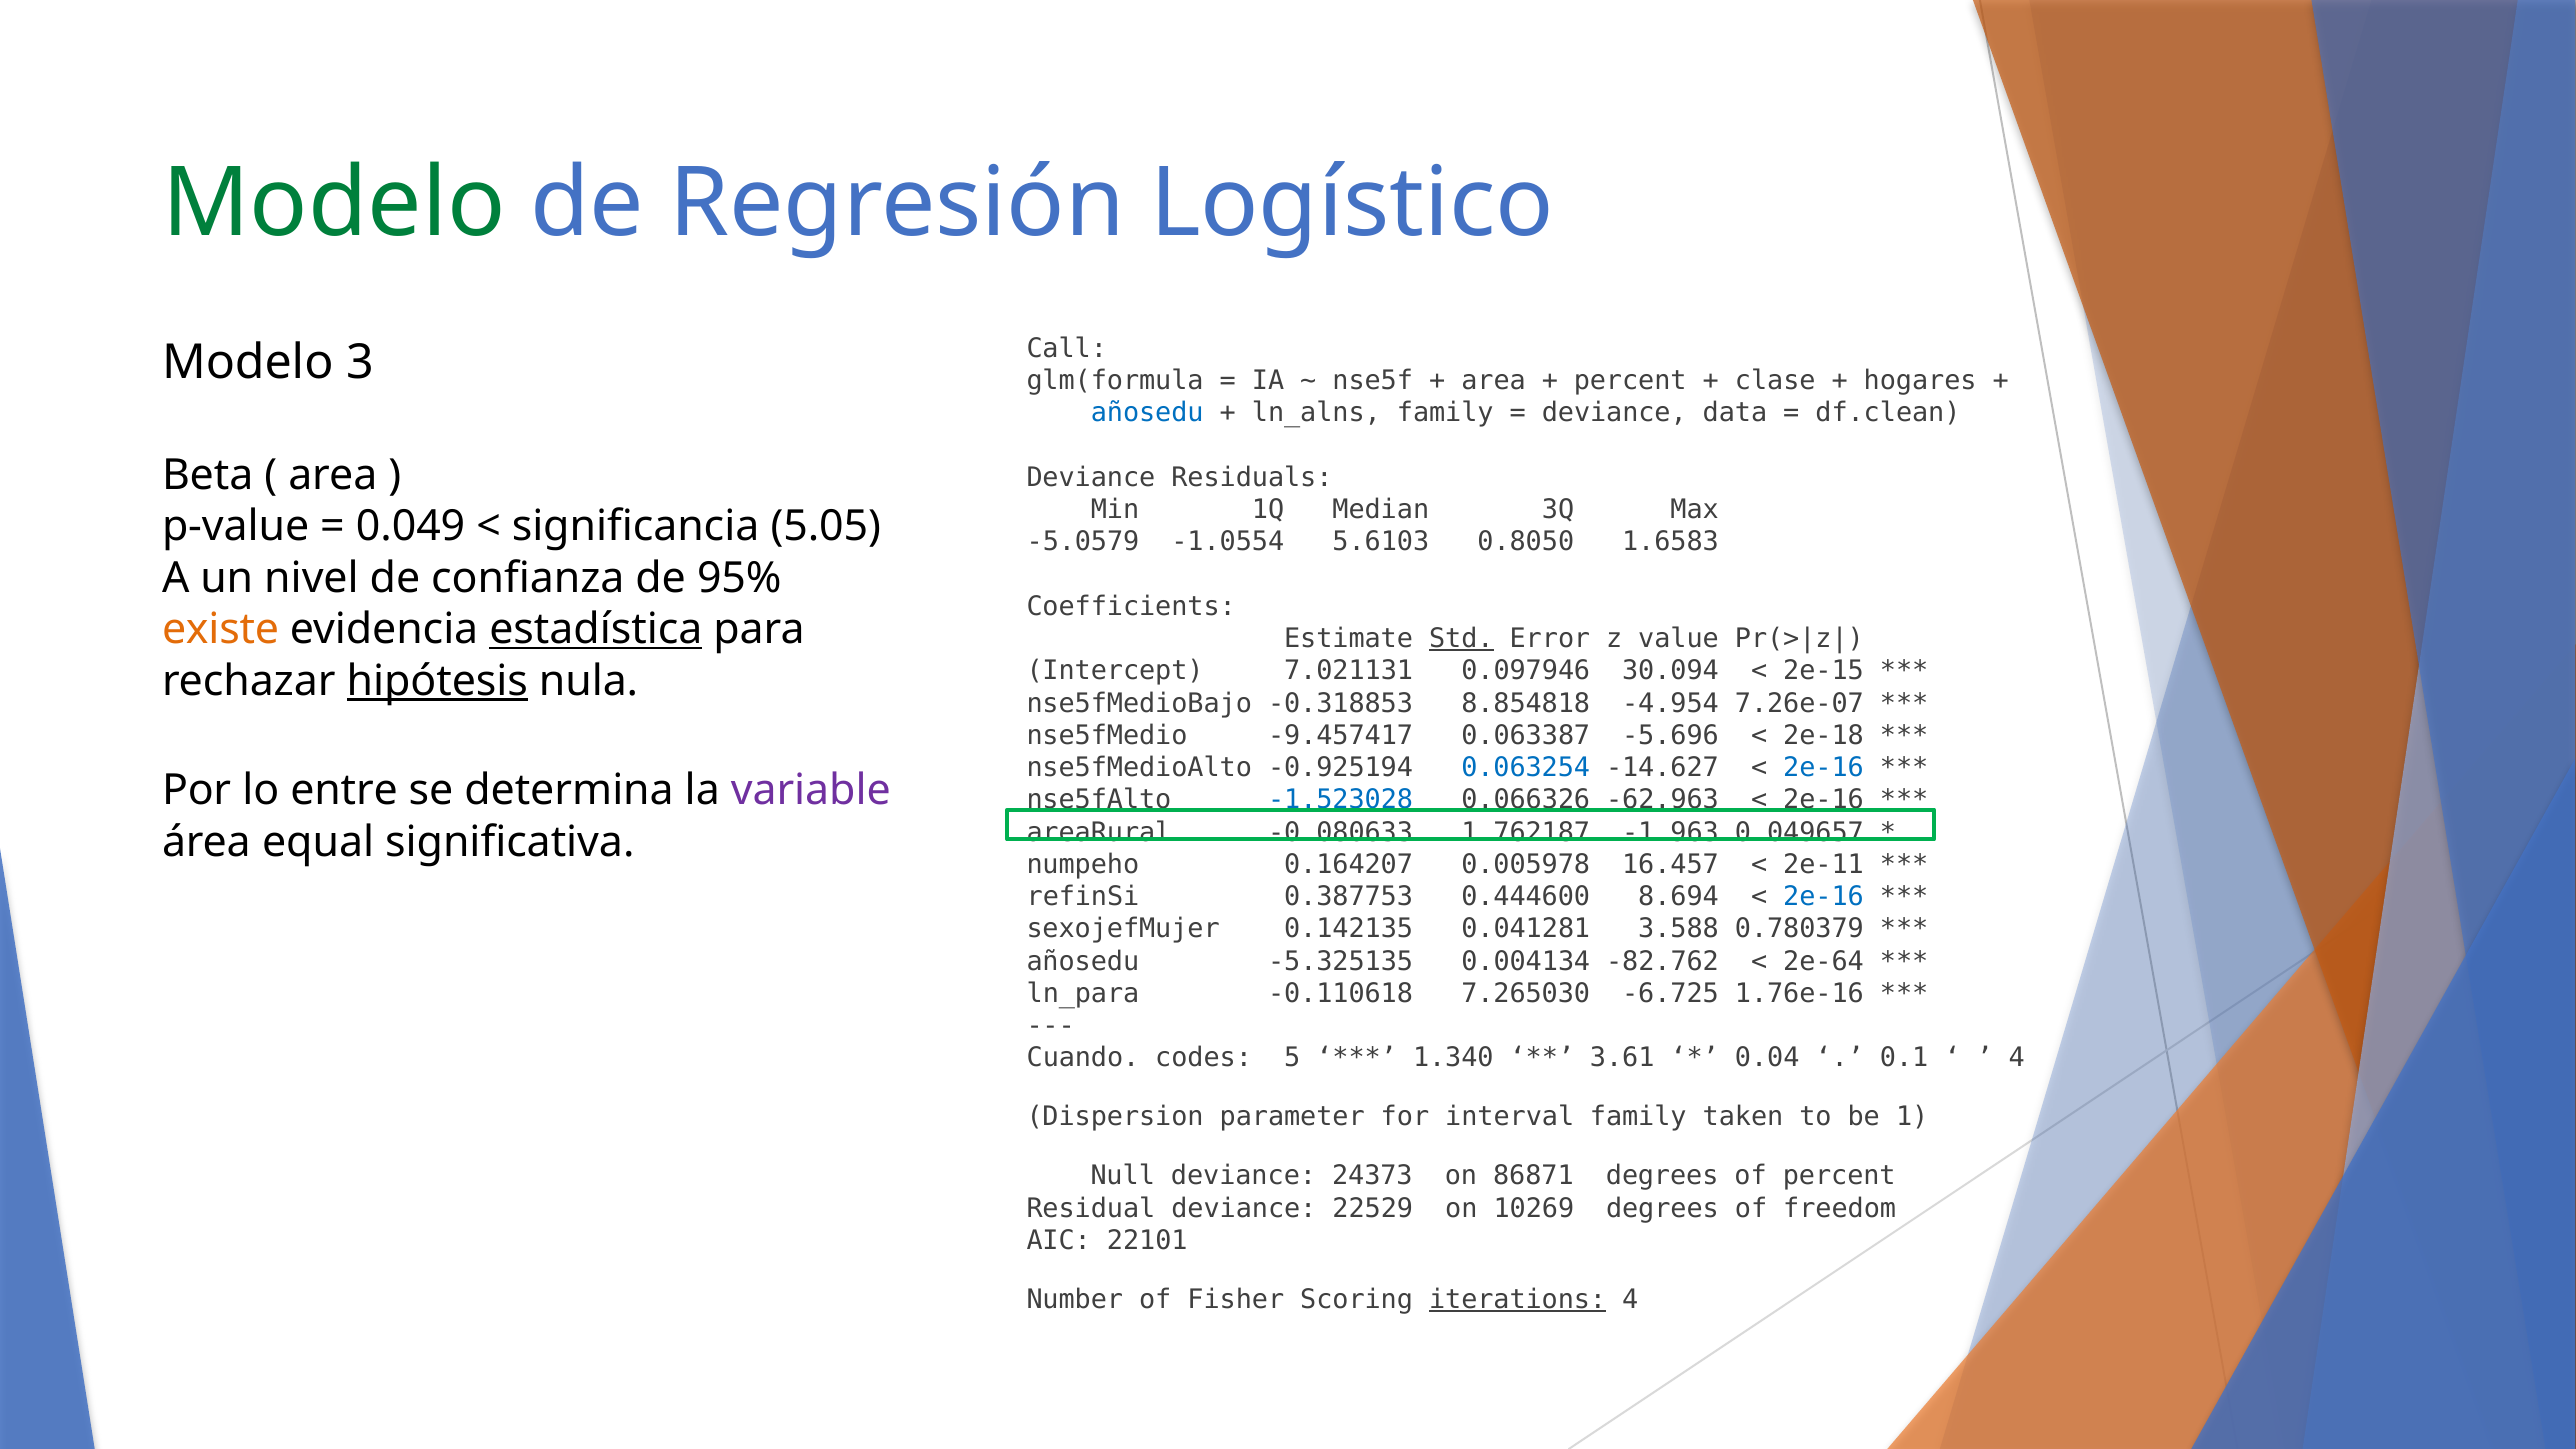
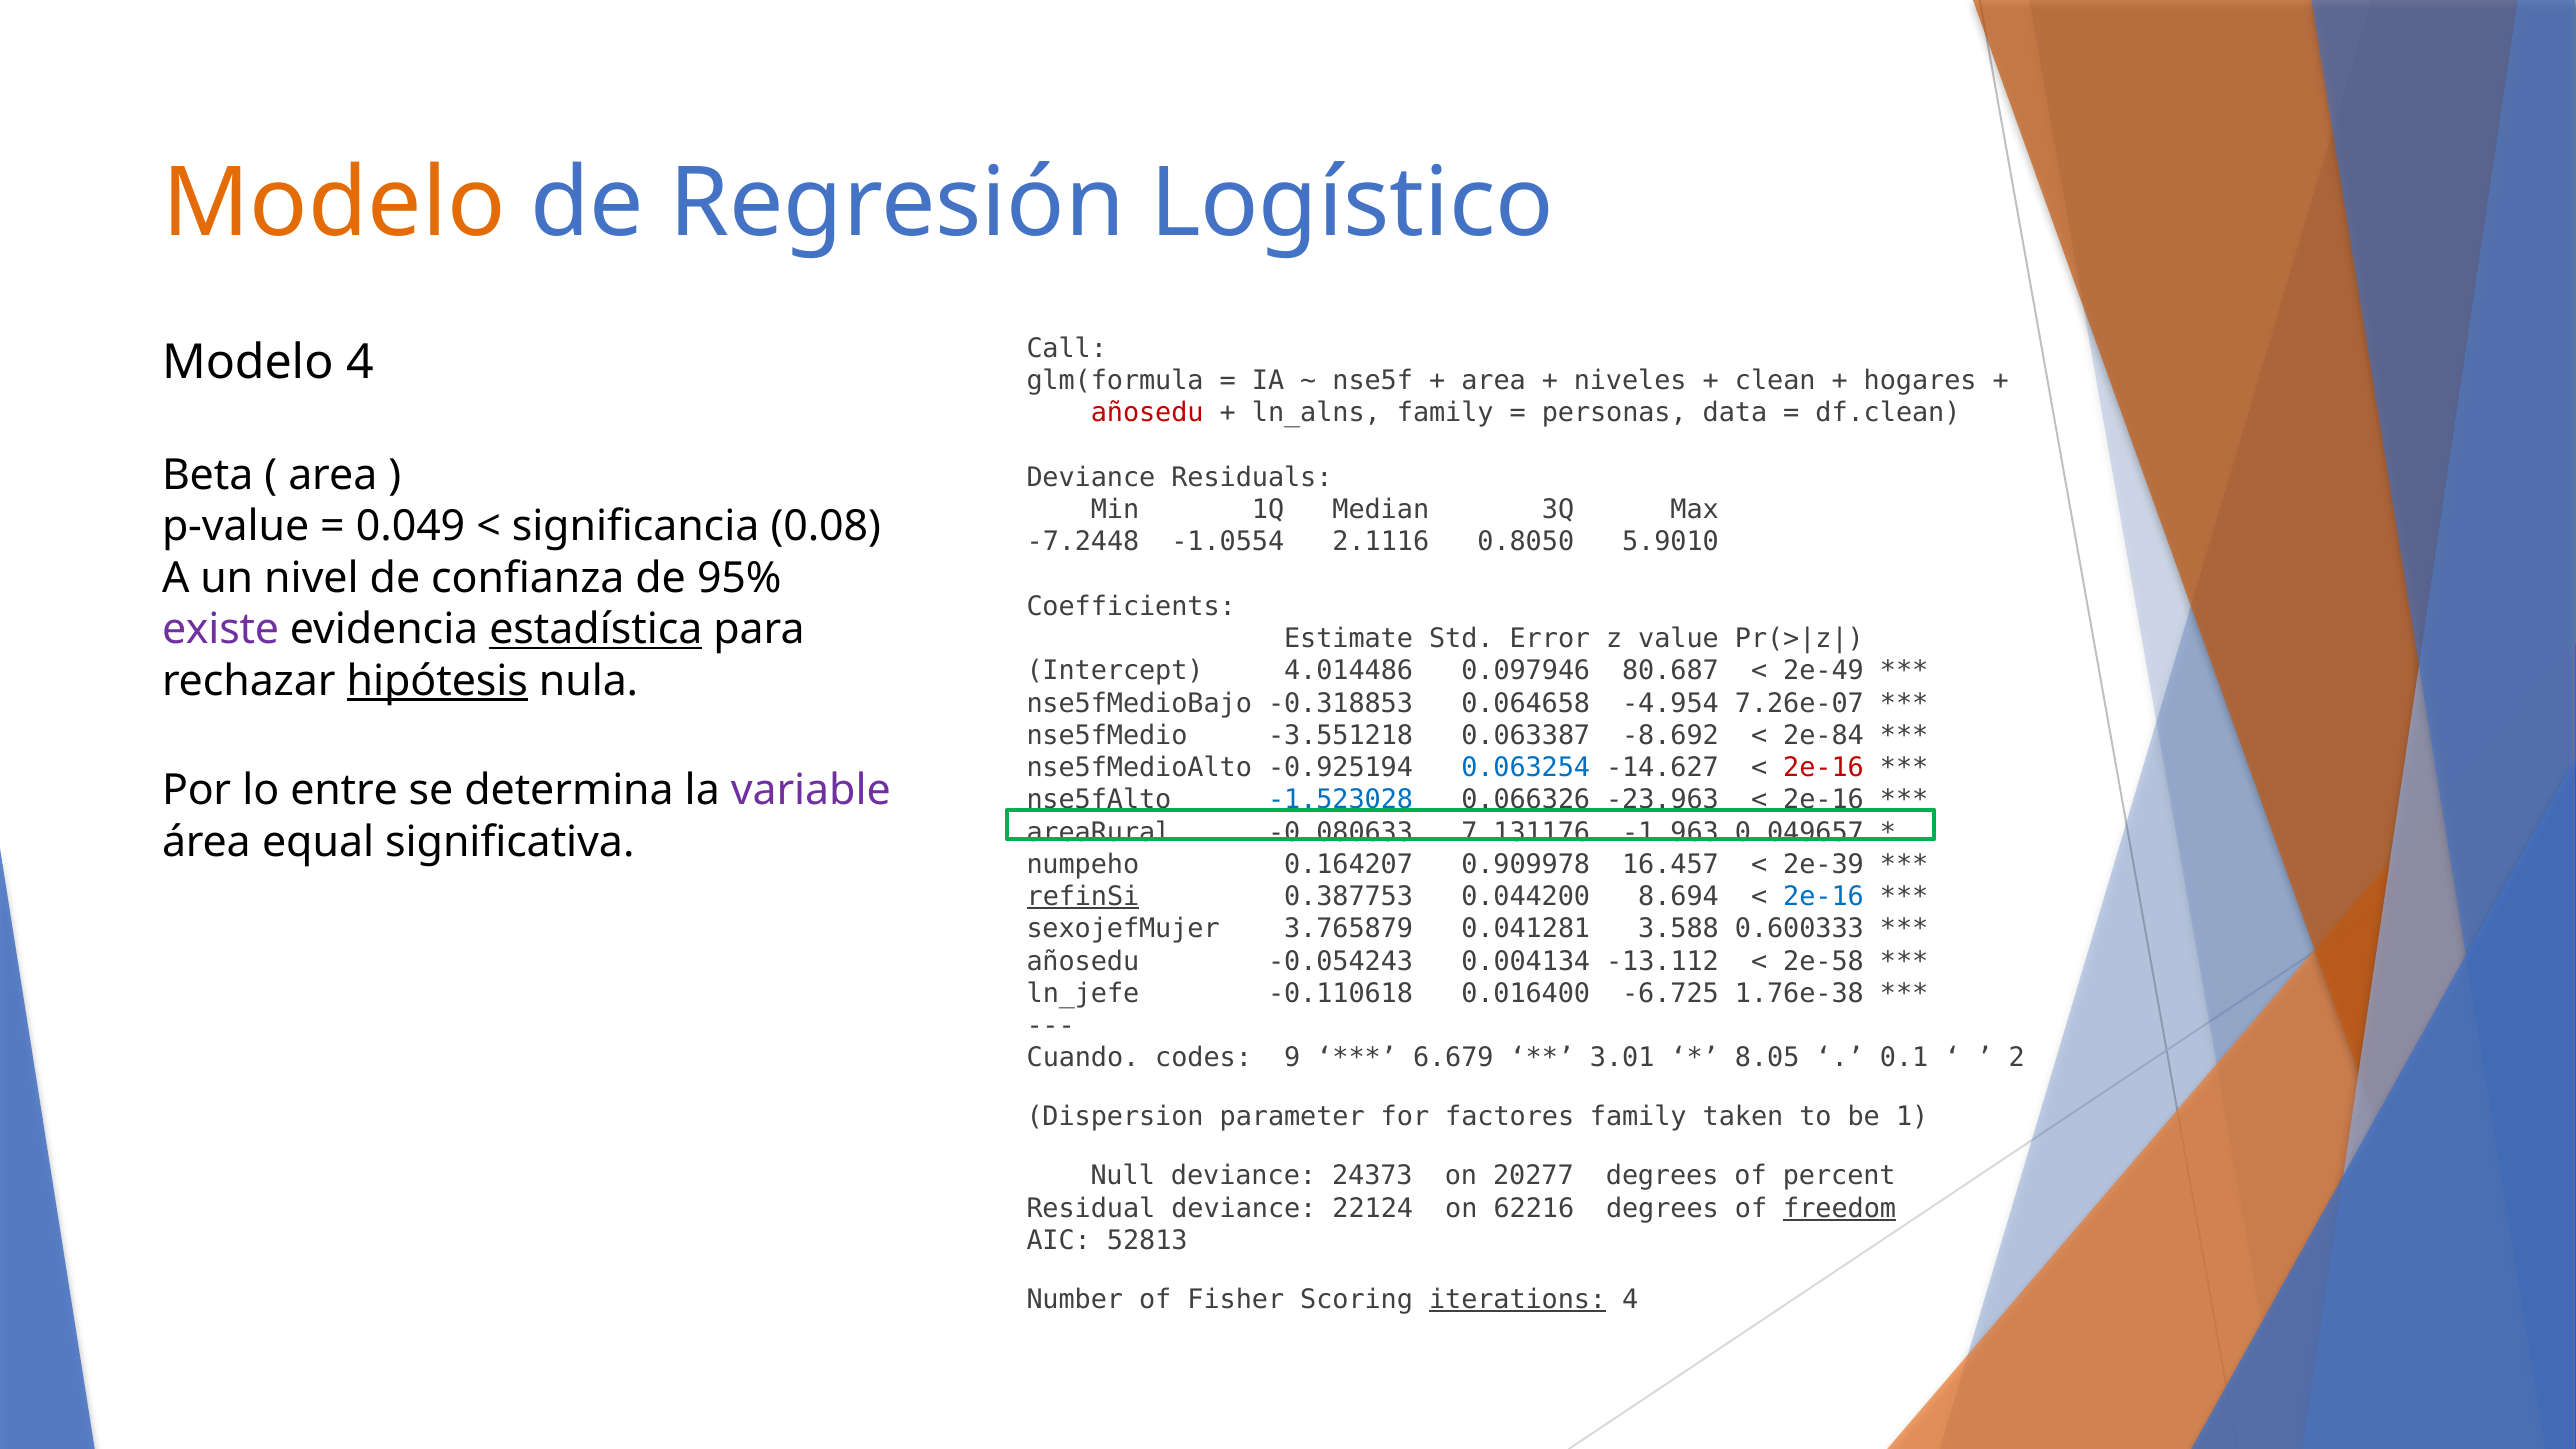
Modelo at (334, 203) colour: green -> orange
Modelo 3: 3 -> 4
percent at (1630, 381): percent -> niveles
clase: clase -> clean
añosedu at (1147, 413) colour: blue -> red
deviance at (1614, 413): deviance -> personas
5.05: 5.05 -> 0.08
-5.0579: -5.0579 -> -7.2448
5.6103: 5.6103 -> 2.1116
1.6583: 1.6583 -> 5.9010
existe colour: orange -> purple
Std underline: present -> none
7.021131: 7.021131 -> 4.014486
30.094: 30.094 -> 80.687
2e-15: 2e-15 -> 2e-49
8.854818: 8.854818 -> 0.064658
-9.457417: -9.457417 -> -3.551218
-5.696: -5.696 -> -8.692
2e-18: 2e-18 -> 2e-84
2e-16 at (1824, 768) colour: blue -> red
-62.963: -62.963 -> -23.963
1.762187: 1.762187 -> 7.131176
0.005978: 0.005978 -> 0.909978
2e-11: 2e-11 -> 2e-39
refinSi underline: none -> present
0.444600: 0.444600 -> 0.044200
0.142135: 0.142135 -> 3.765879
0.780379: 0.780379 -> 0.600333
-5.325135: -5.325135 -> -0.054243
-82.762: -82.762 -> -13.112
2e-64: 2e-64 -> 2e-58
ln_para: ln_para -> ln_jefe
7.265030: 7.265030 -> 0.016400
1.76e-16: 1.76e-16 -> 1.76e-38
5: 5 -> 9
1.340: 1.340 -> 6.679
3.61: 3.61 -> 3.01
0.04: 0.04 -> 8.05
4 at (2017, 1058): 4 -> 2
interval: interval -> factores
86871: 86871 -> 20277
22529: 22529 -> 22124
10269: 10269 -> 62216
freedom underline: none -> present
22101: 22101 -> 52813
